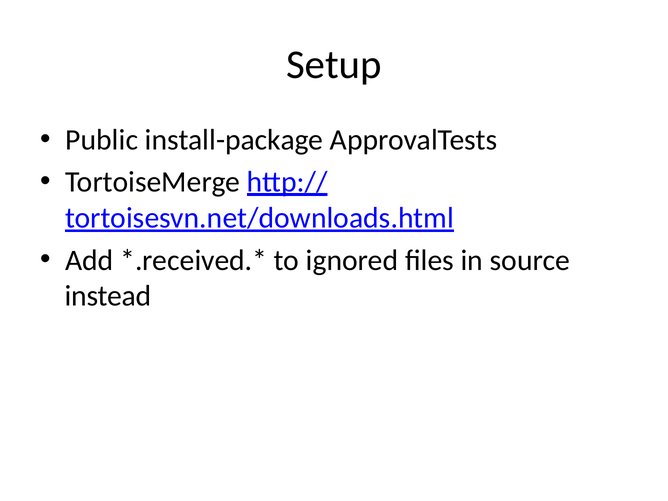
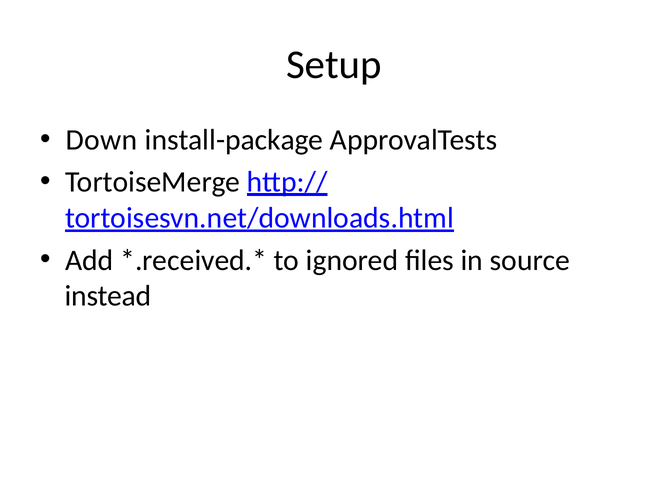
Public: Public -> Down
